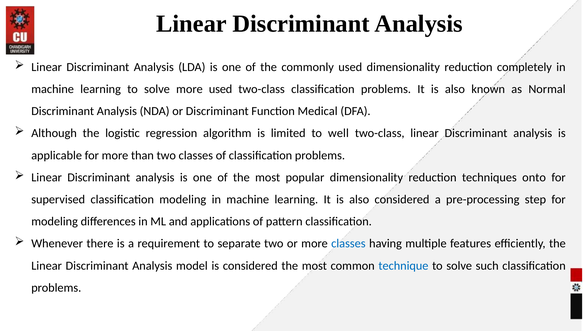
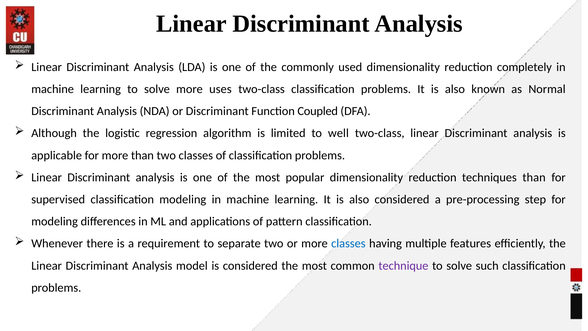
more used: used -> uses
Medical: Medical -> Coupled
techniques onto: onto -> than
technique colour: blue -> purple
